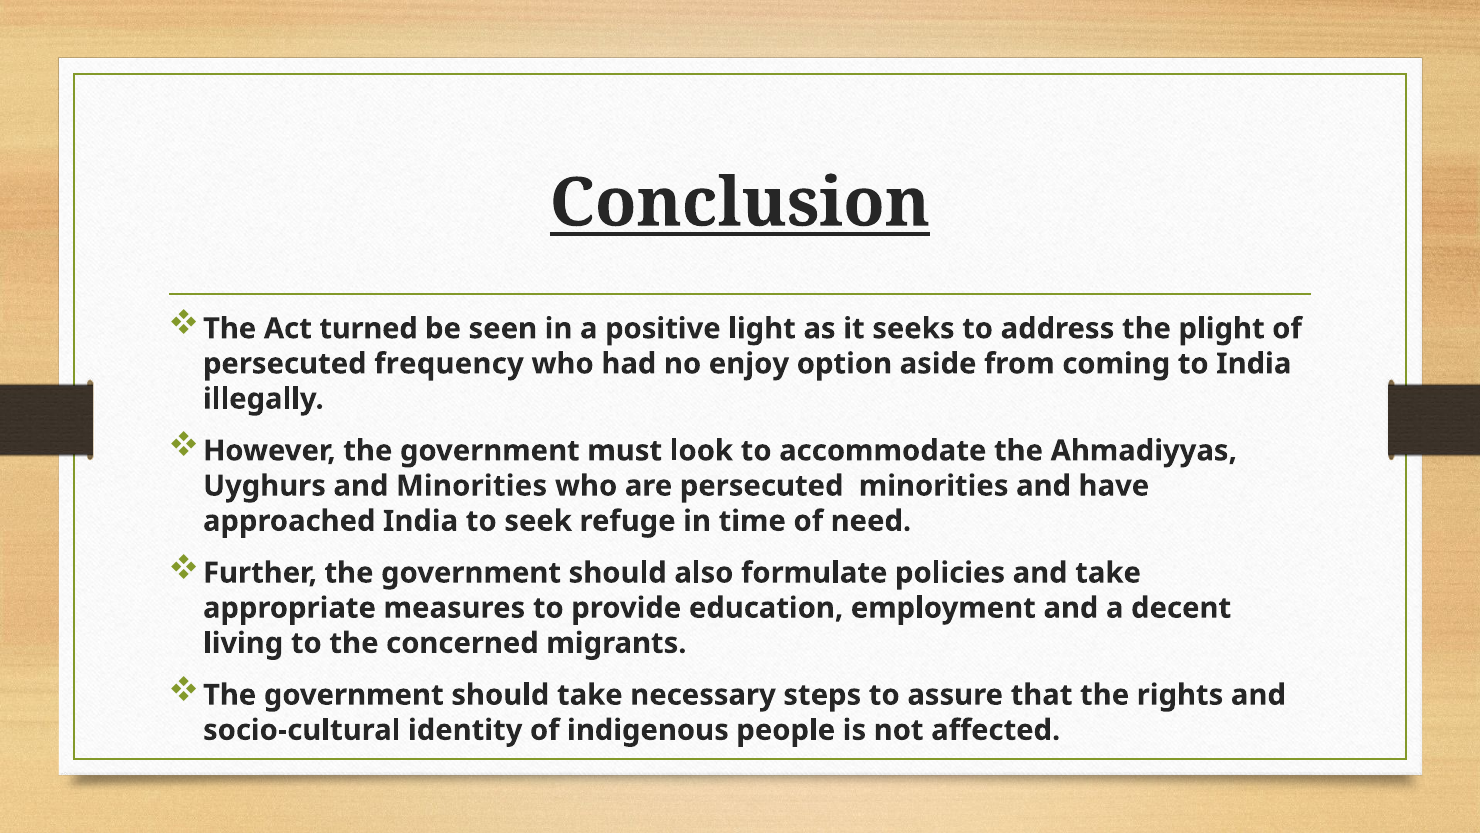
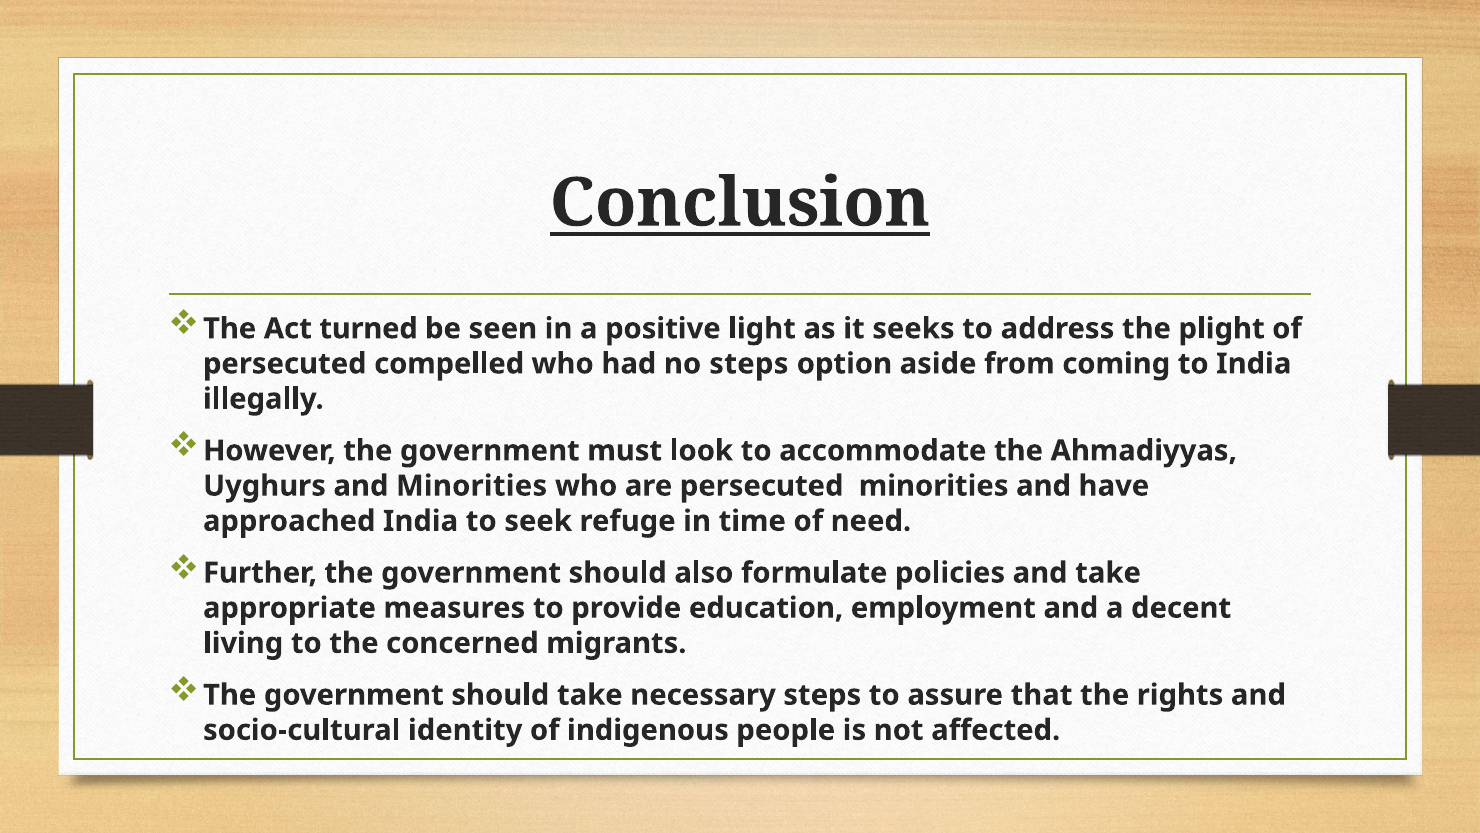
frequency: frequency -> compelled
no enjoy: enjoy -> steps
